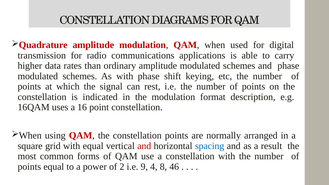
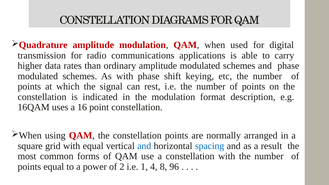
and at (144, 146) colour: red -> blue
9: 9 -> 1
46: 46 -> 96
